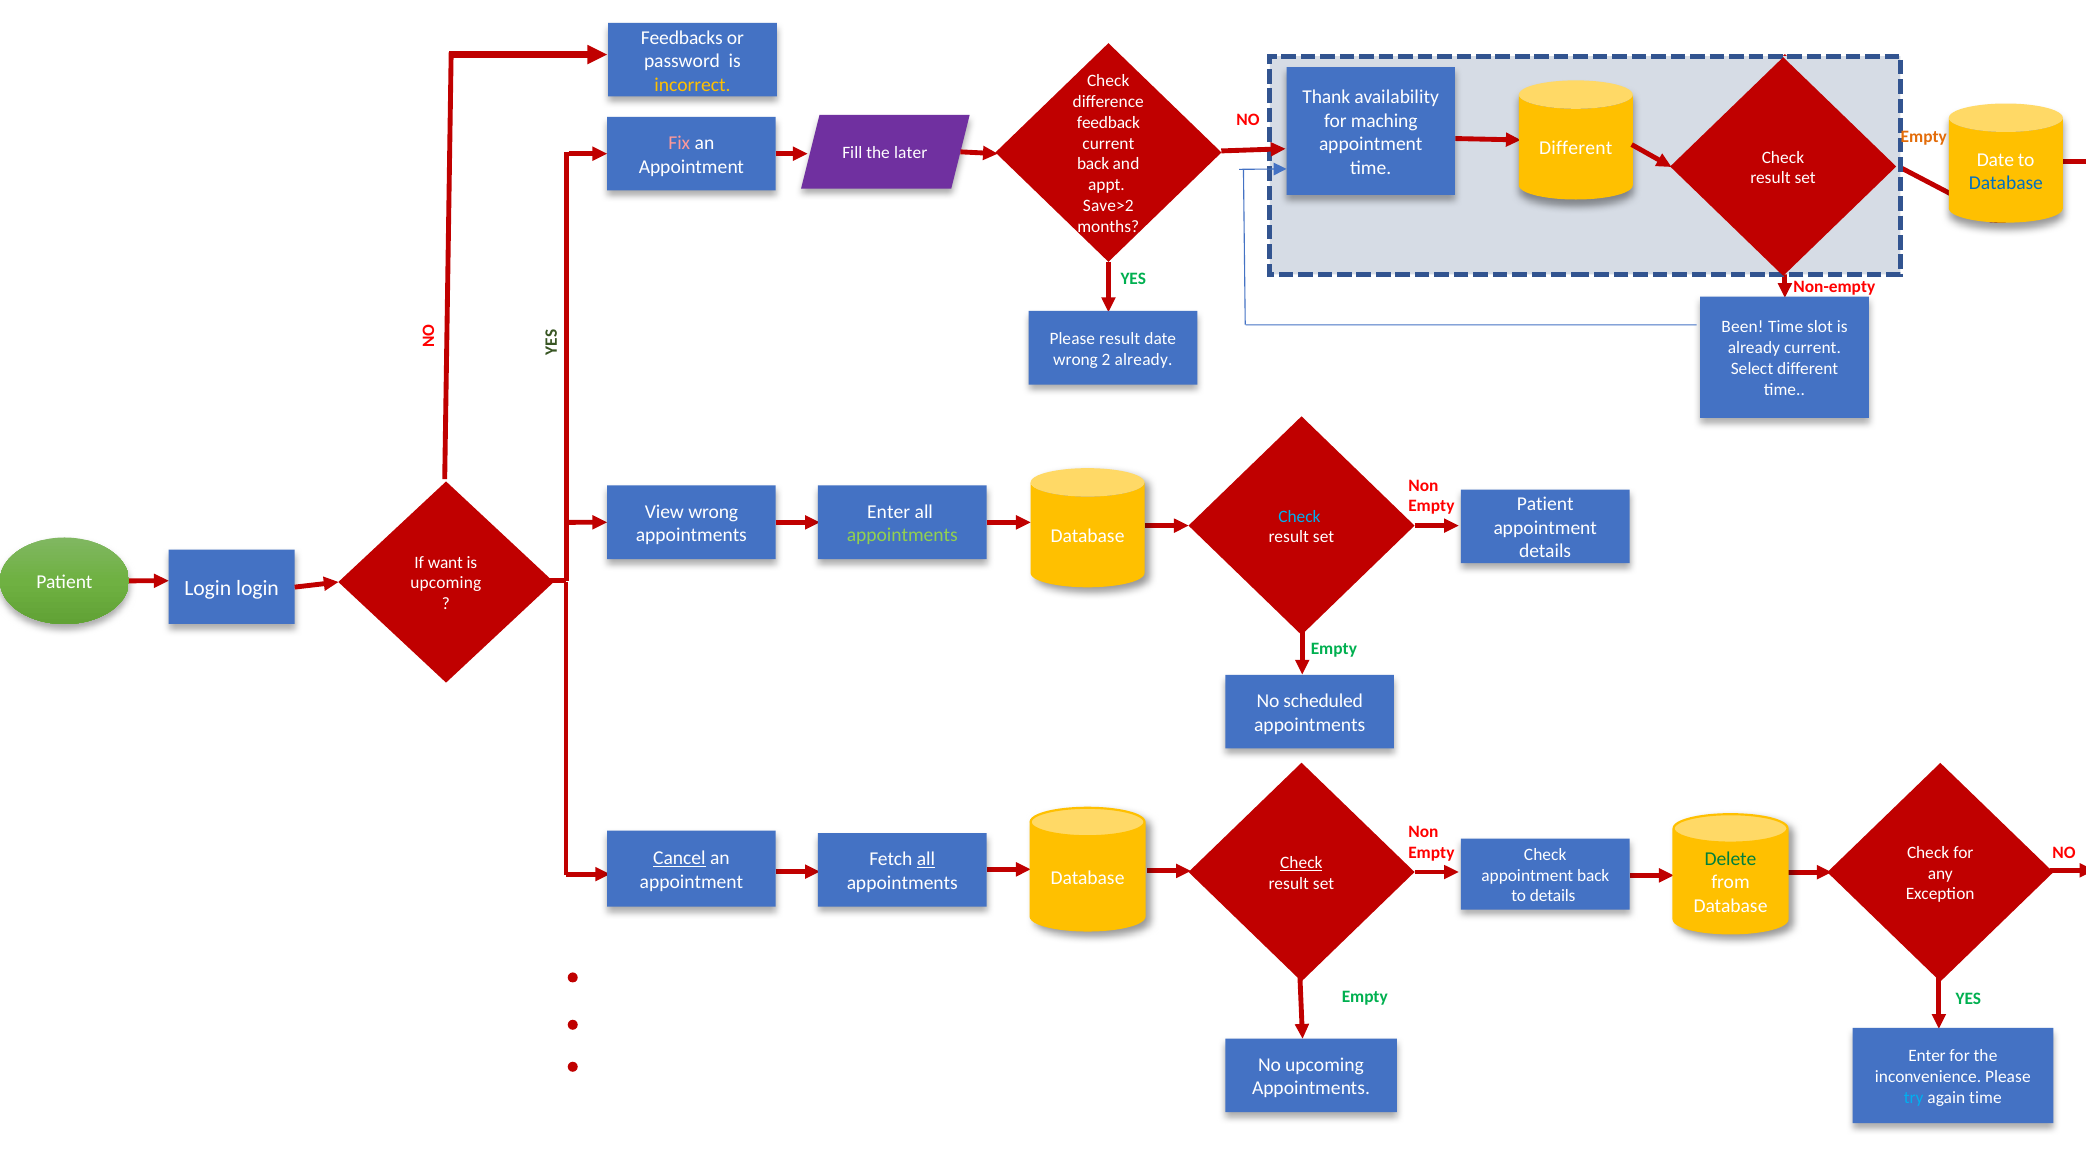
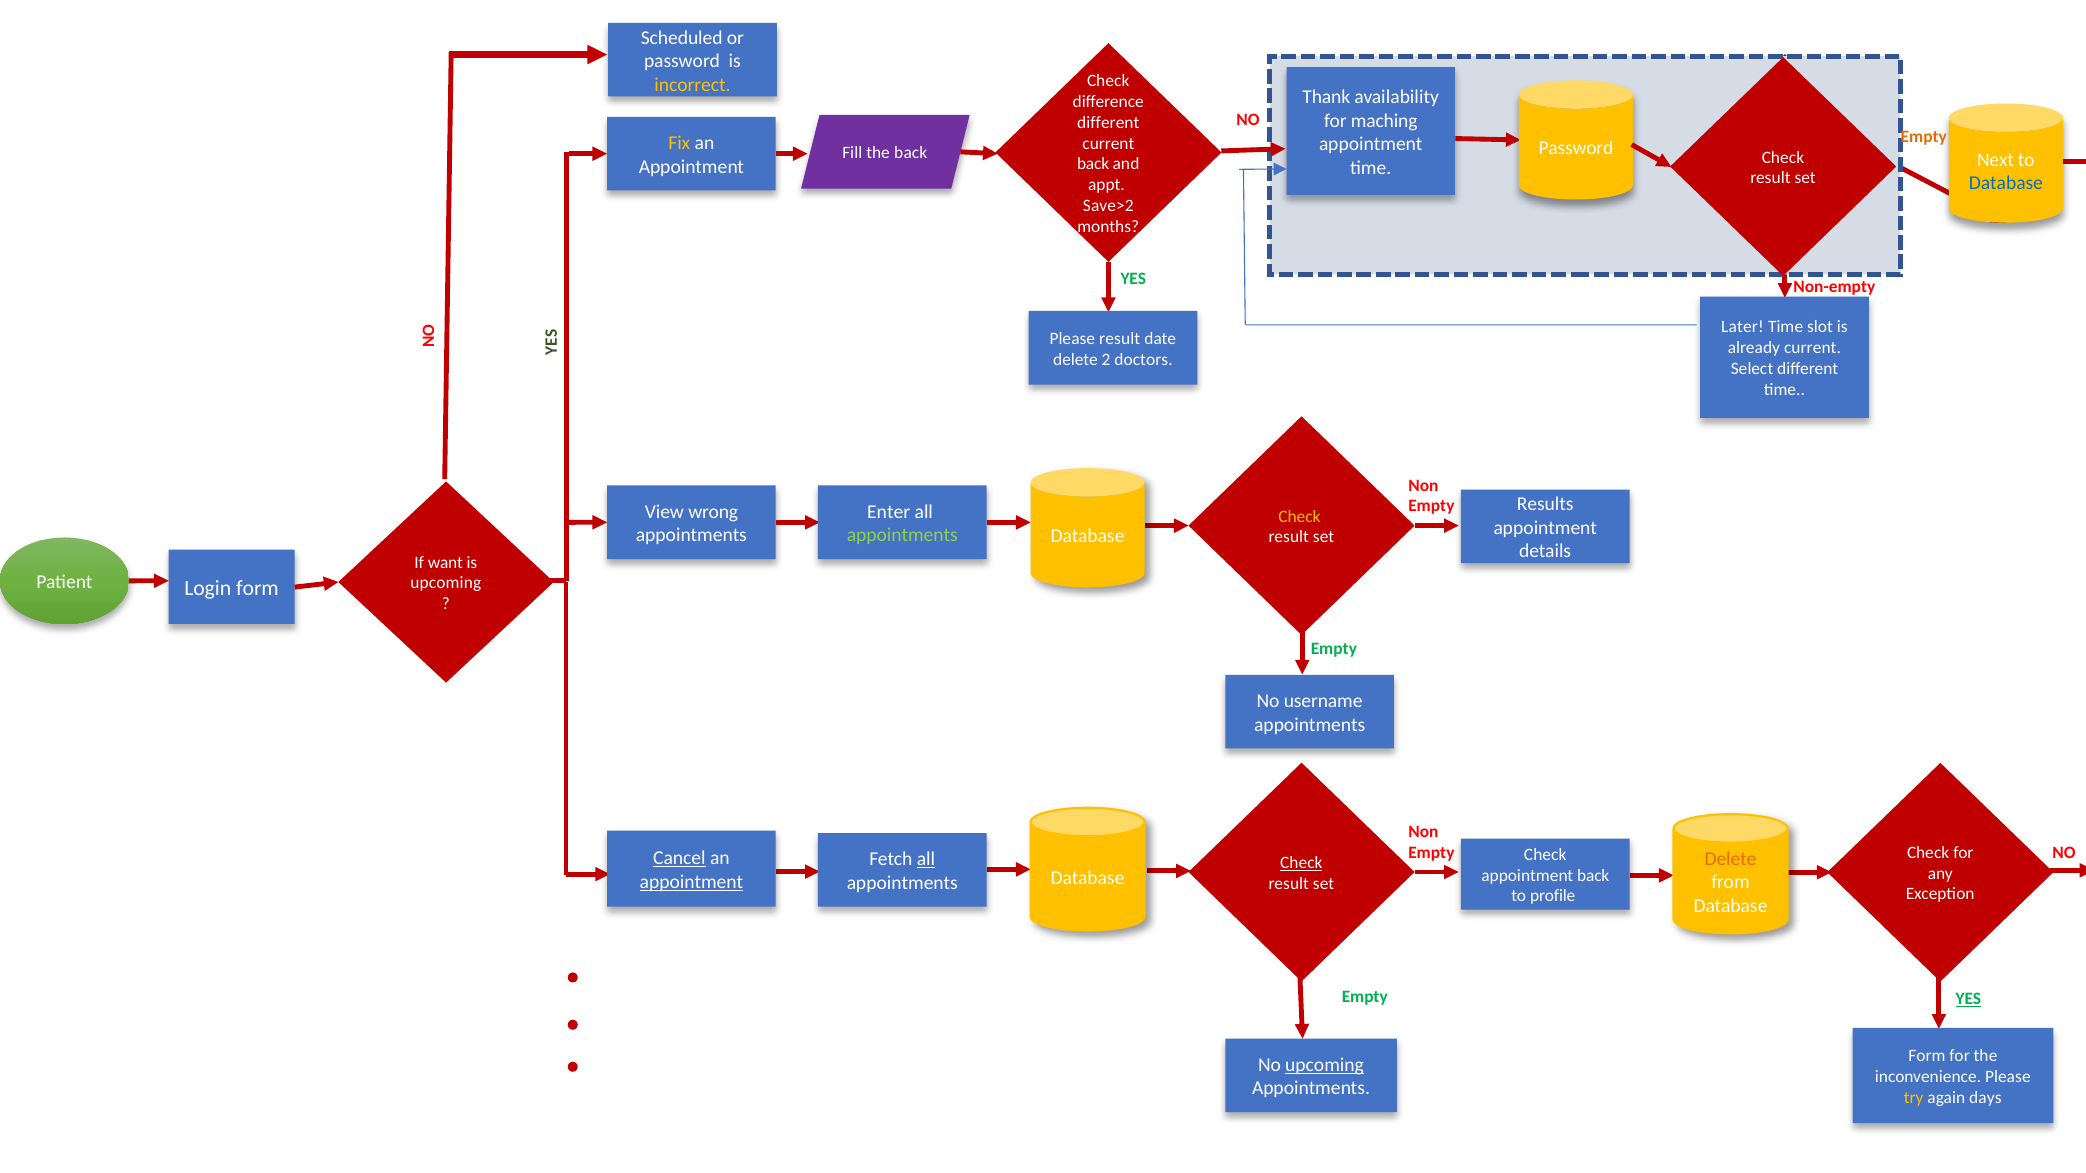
Feedbacks: Feedbacks -> Scheduled
feedback at (1108, 123): feedback -> different
Fix colour: pink -> yellow
Different at (1576, 148): Different -> Password
the later: later -> back
Date at (1995, 160): Date -> Next
Been: Been -> Later
wrong at (1075, 360): wrong -> delete
2 already: already -> doctors
Patient at (1545, 504): Patient -> Results
Check at (1299, 517) colour: light blue -> yellow
Login login: login -> form
scheduled: scheduled -> username
Delete at (1730, 859) colour: green -> orange
appointment at (691, 882) underline: none -> present
to details: details -> profile
YES at (1968, 999) underline: none -> present
Enter at (1927, 1056): Enter -> Form
upcoming at (1325, 1065) underline: none -> present
try colour: light blue -> yellow
again time: time -> days
